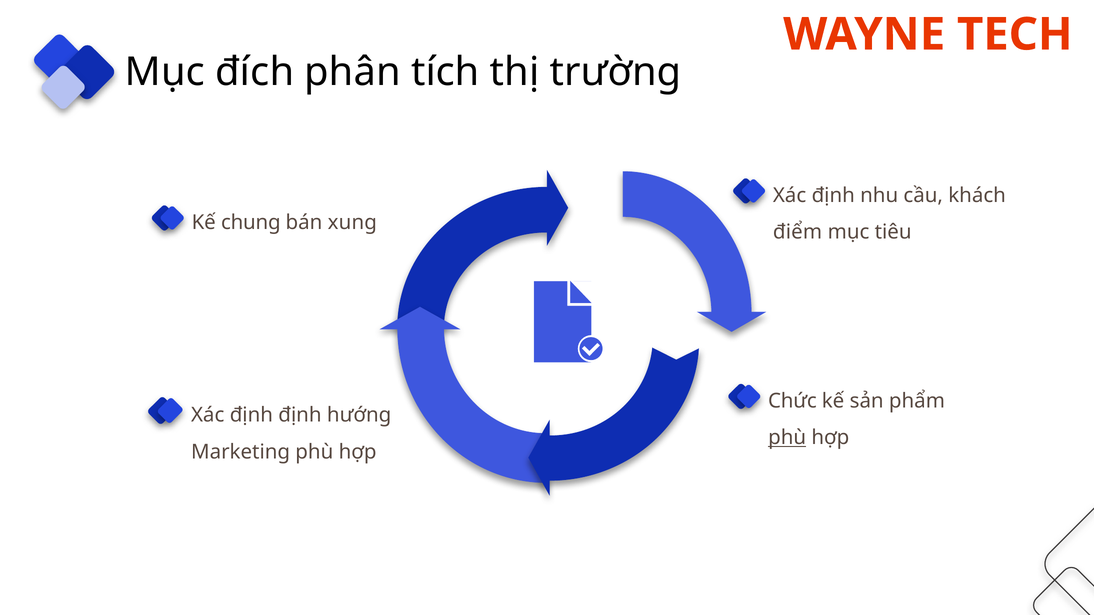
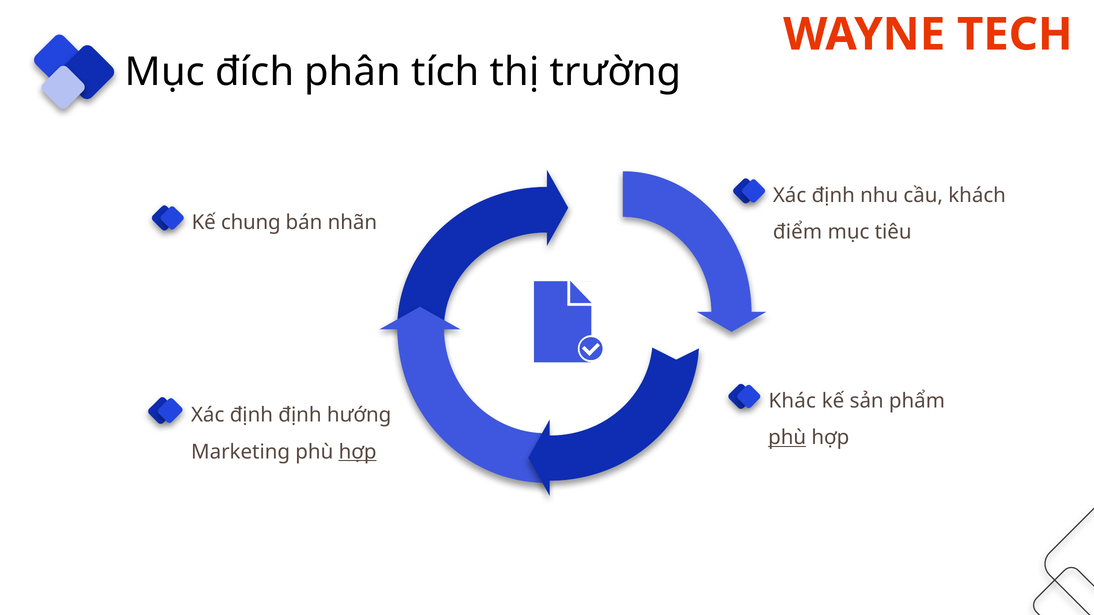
xung: xung -> nhãn
Chức: Chức -> Khác
hợp at (358, 452) underline: none -> present
